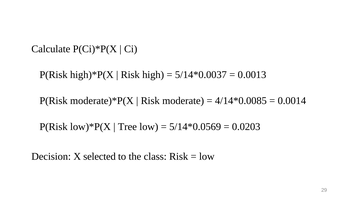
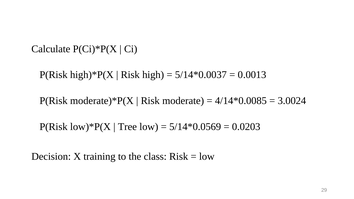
0.0014: 0.0014 -> 3.0024
selected: selected -> training
